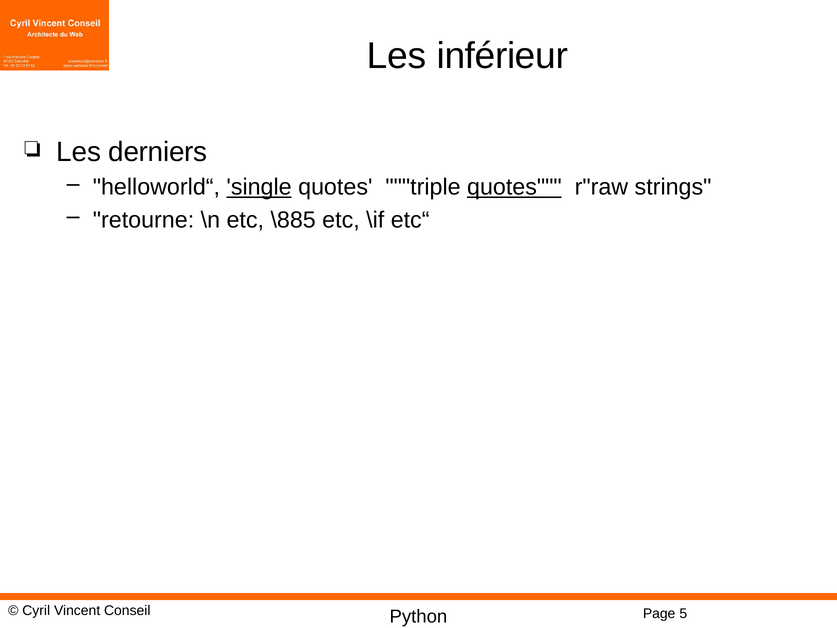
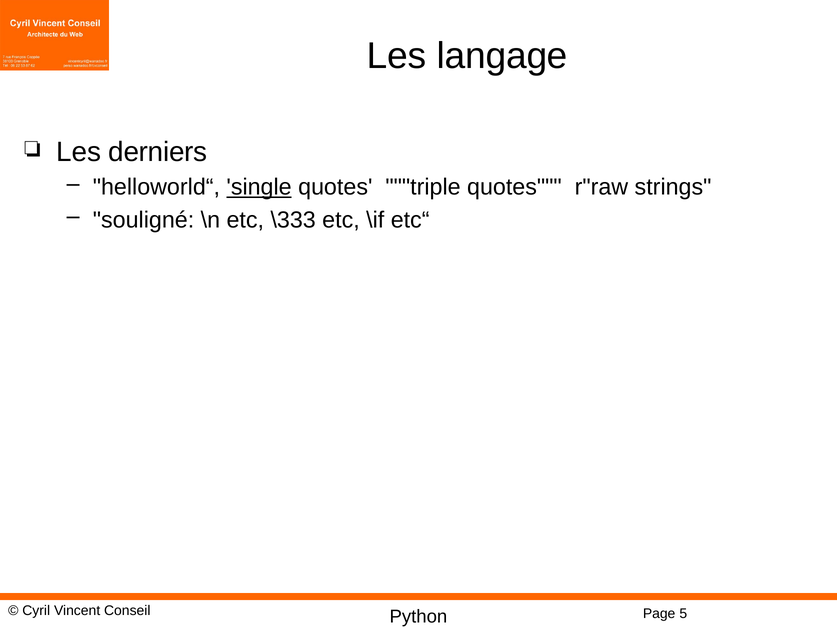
inférieur: inférieur -> langage
quotes at (514, 187) underline: present -> none
retourne: retourne -> souligné
\885: \885 -> \333
